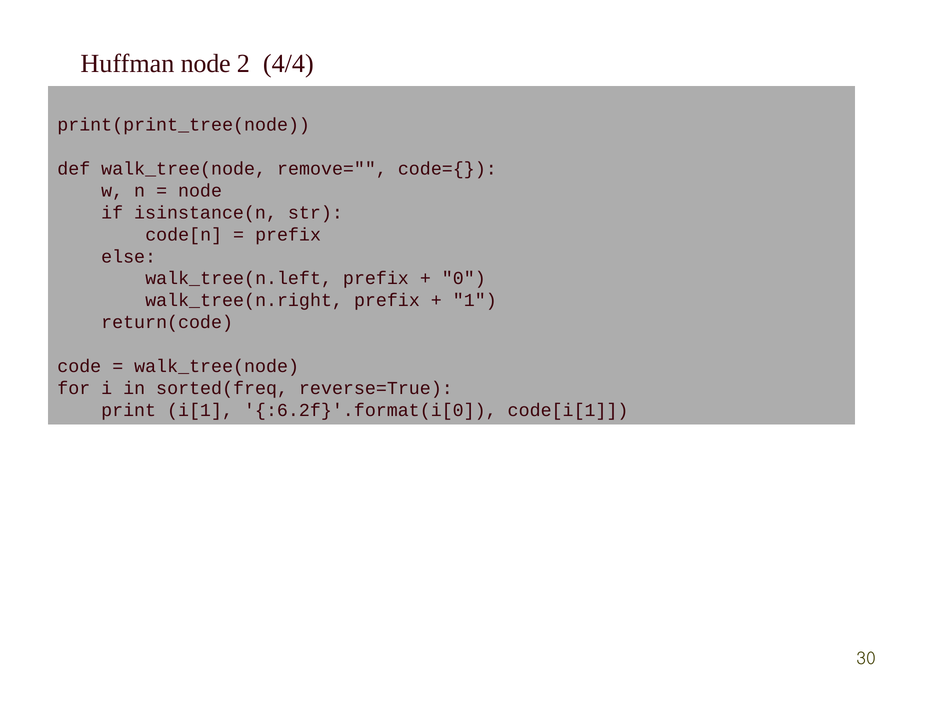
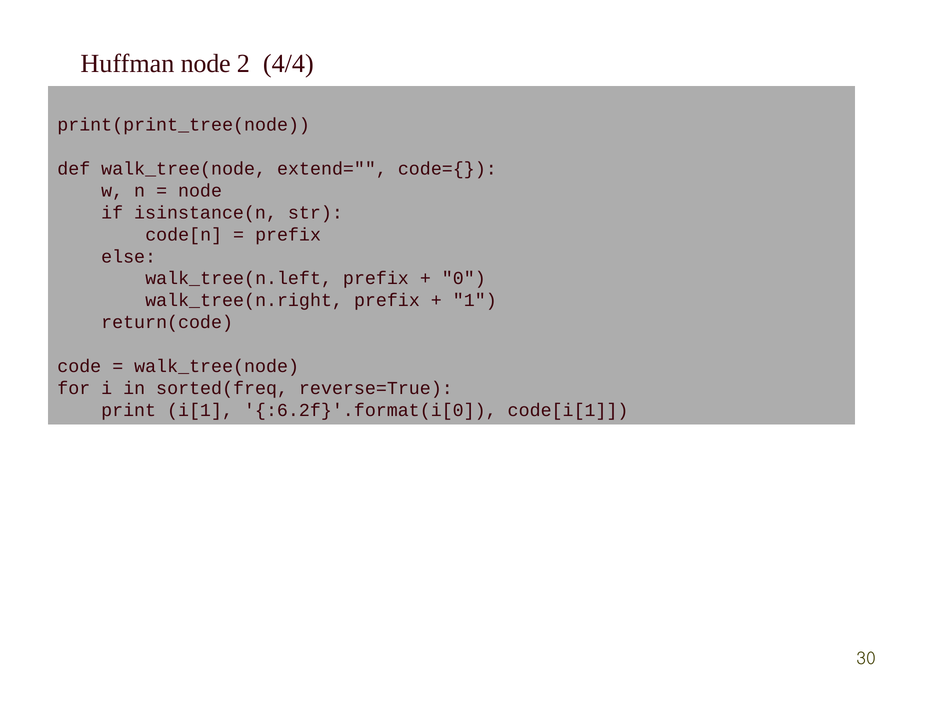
remove=: remove= -> extend=
